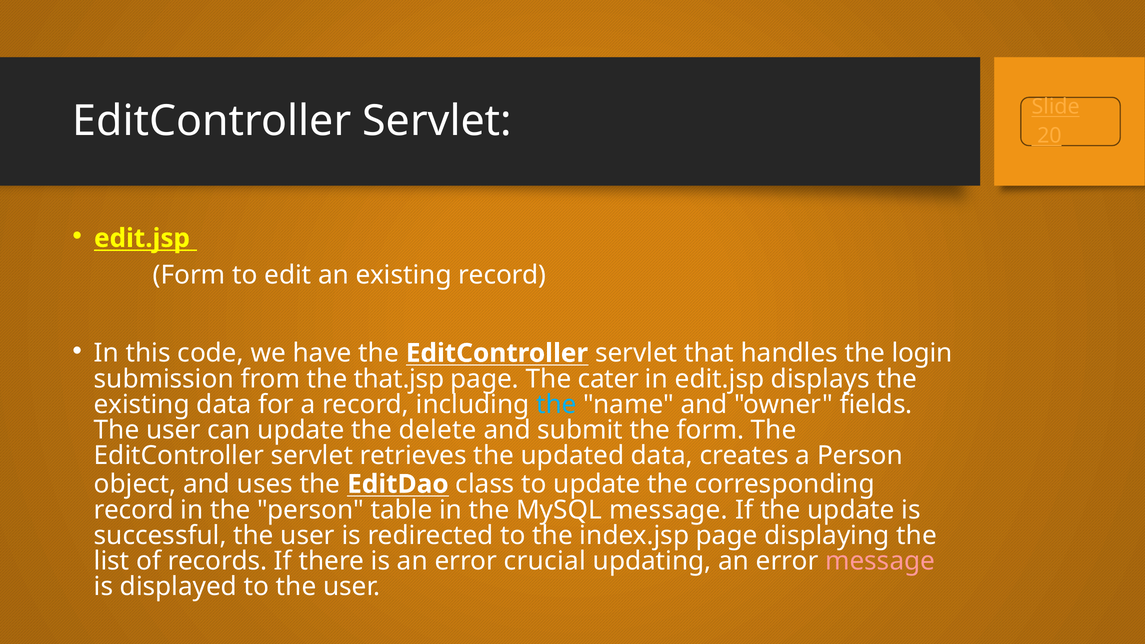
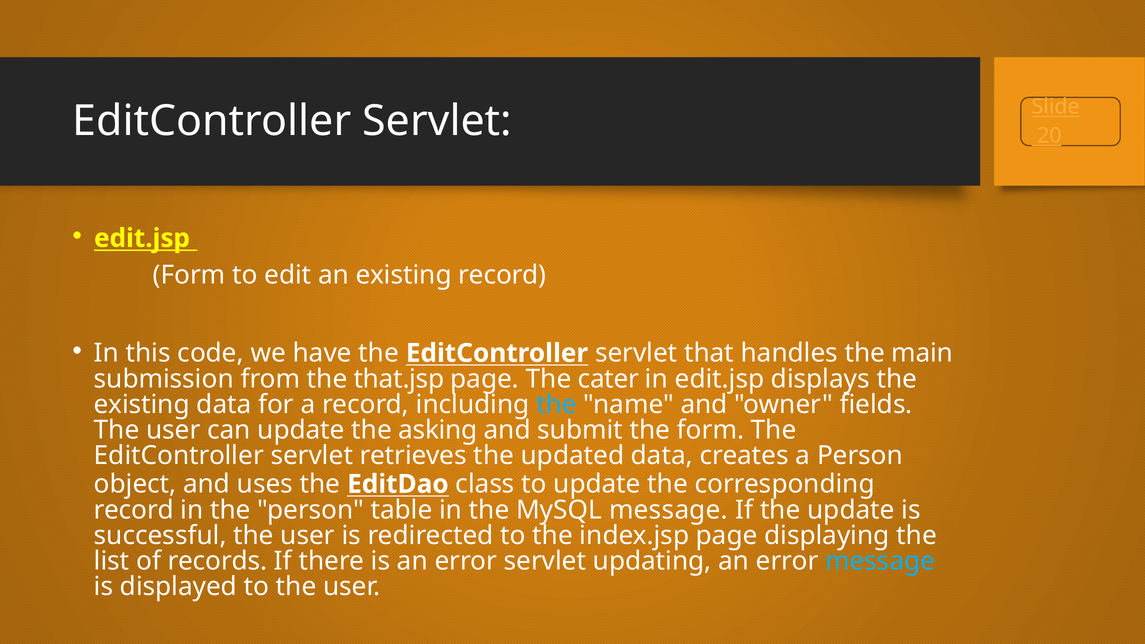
login: login -> main
delete: delete -> asking
error crucial: crucial -> servlet
message at (880, 561) colour: pink -> light blue
